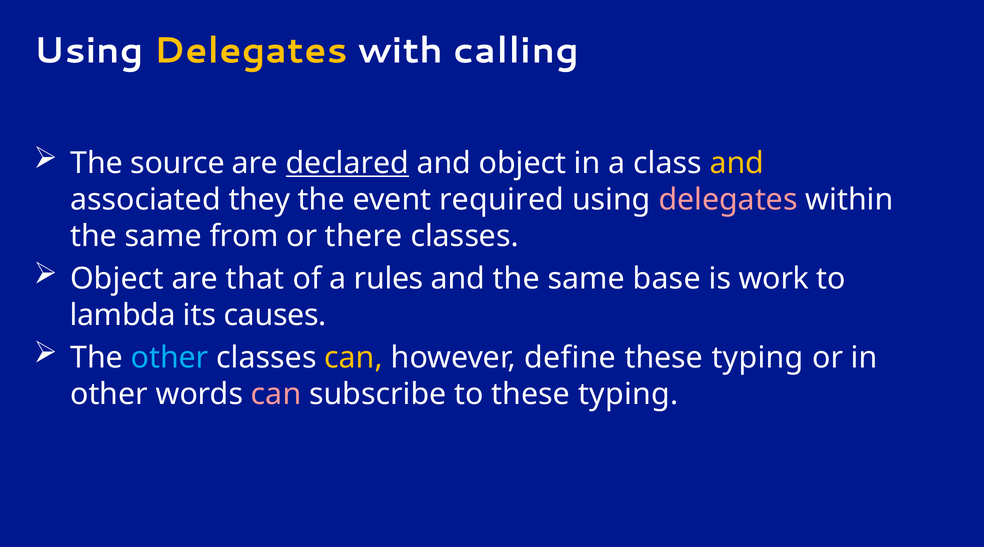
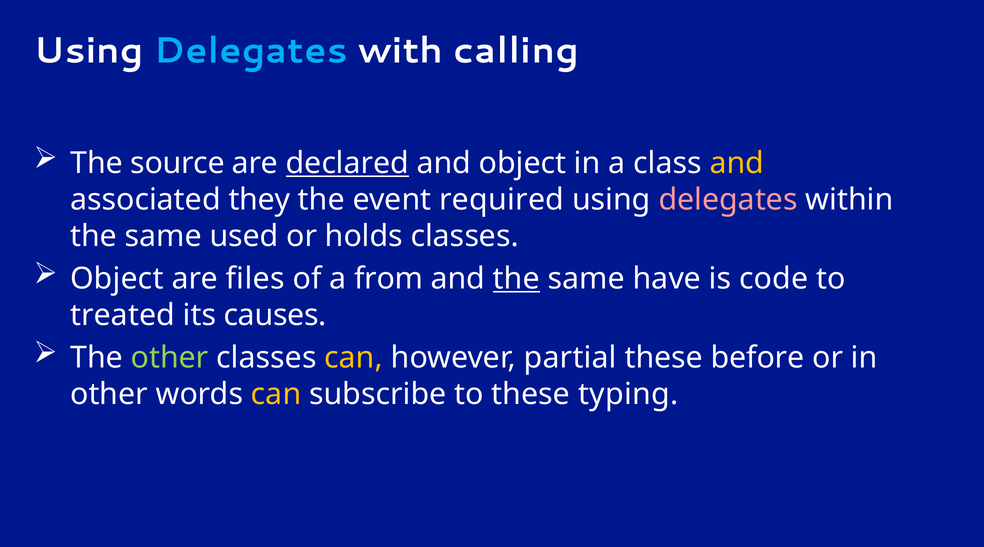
Delegates at (251, 51) colour: yellow -> light blue
from: from -> used
there: there -> holds
that: that -> files
rules: rules -> from
the at (516, 278) underline: none -> present
base: base -> have
work: work -> code
lambda: lambda -> treated
other at (170, 357) colour: light blue -> light green
define: define -> partial
typing at (757, 357): typing -> before
can at (276, 394) colour: pink -> yellow
